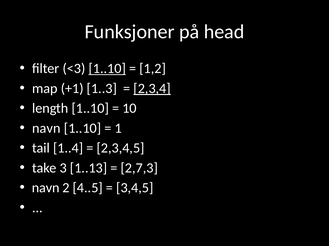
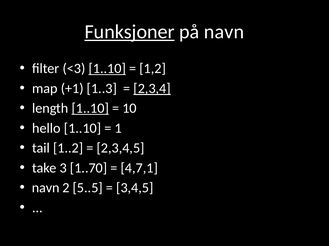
Funksjoner underline: none -> present
på head: head -> navn
1..10 at (90, 109) underline: none -> present
navn at (46, 129): navn -> hello
1..4: 1..4 -> 1..2
1..13: 1..13 -> 1..70
2,7,3: 2,7,3 -> 4,7,1
4..5: 4..5 -> 5..5
